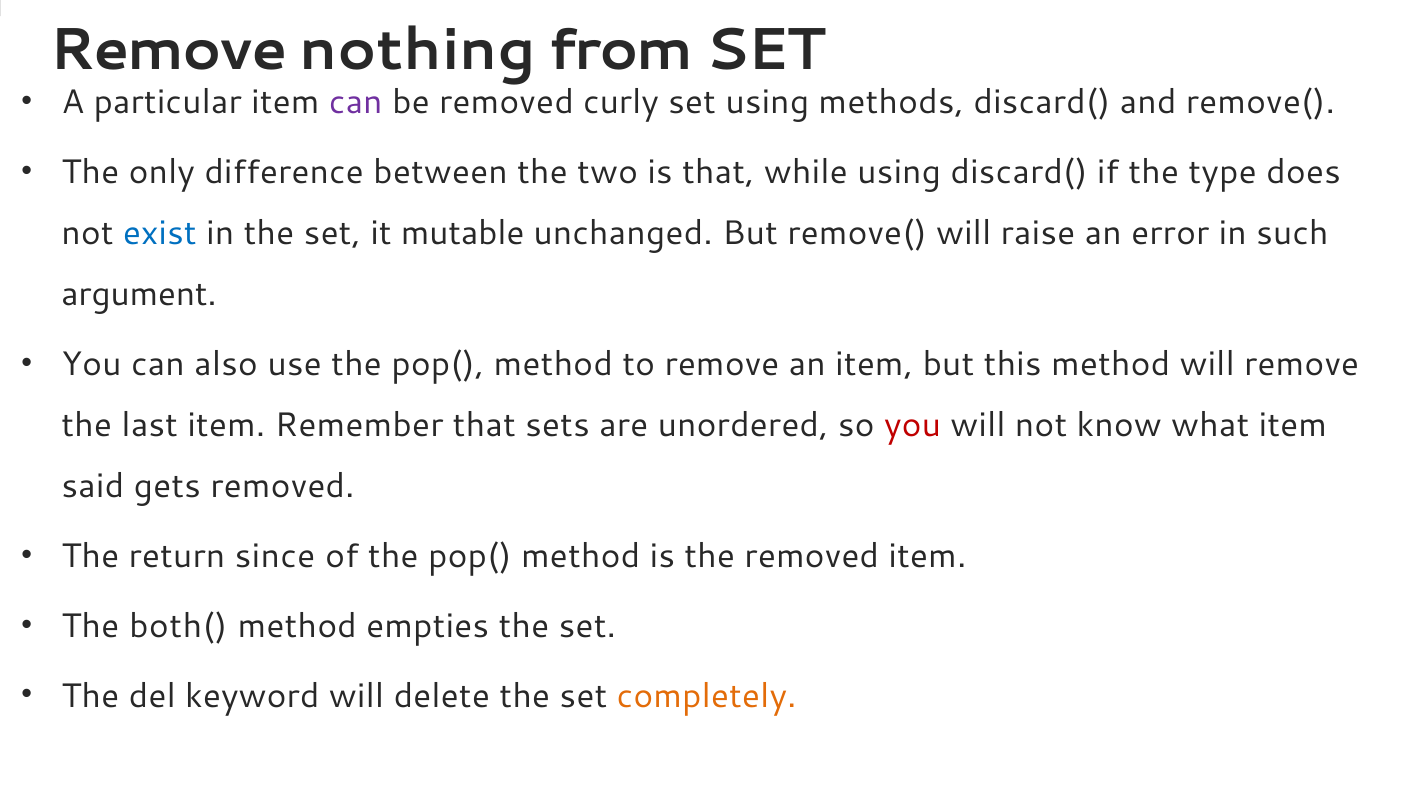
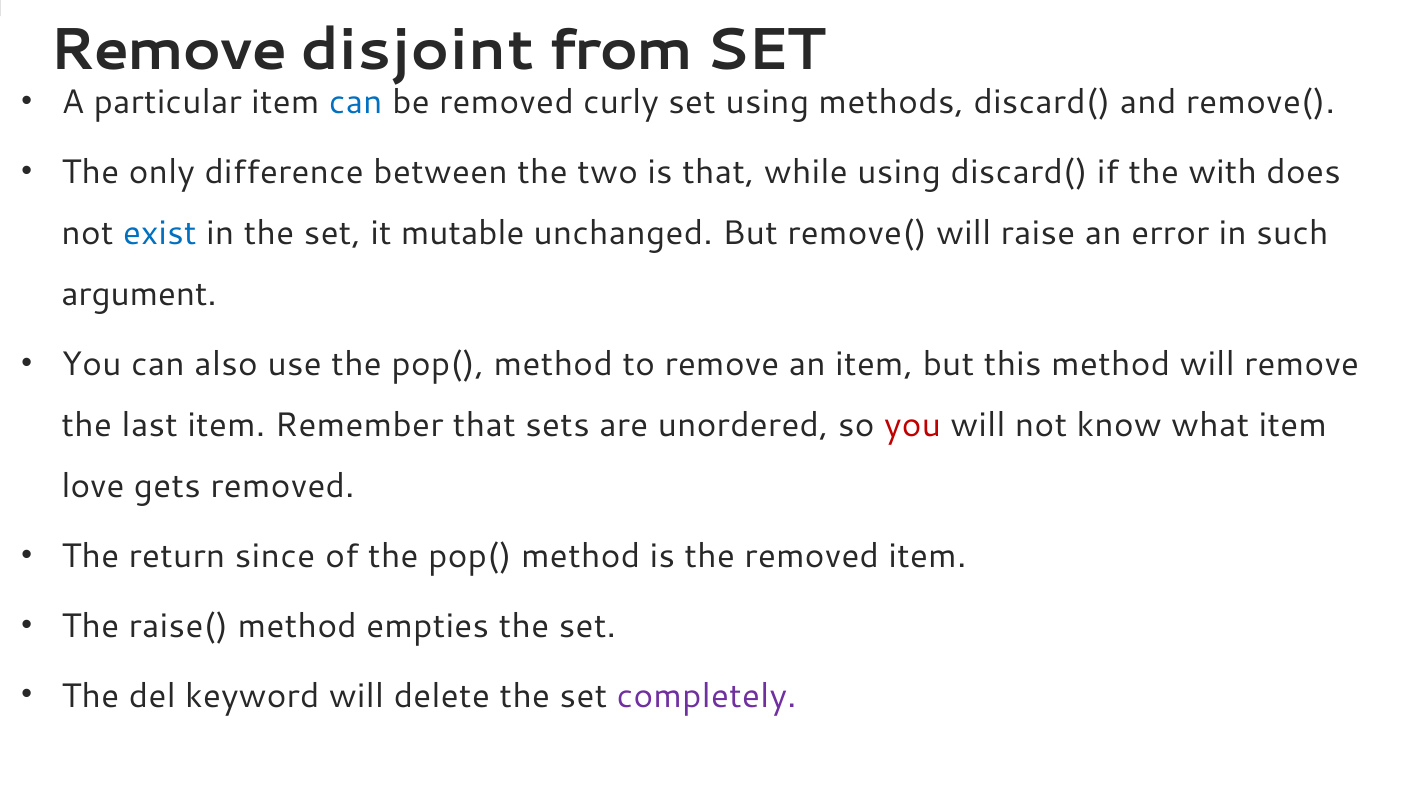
nothing: nothing -> disjoint
can at (356, 102) colour: purple -> blue
type: type -> with
said: said -> love
both(: both( -> raise(
completely colour: orange -> purple
